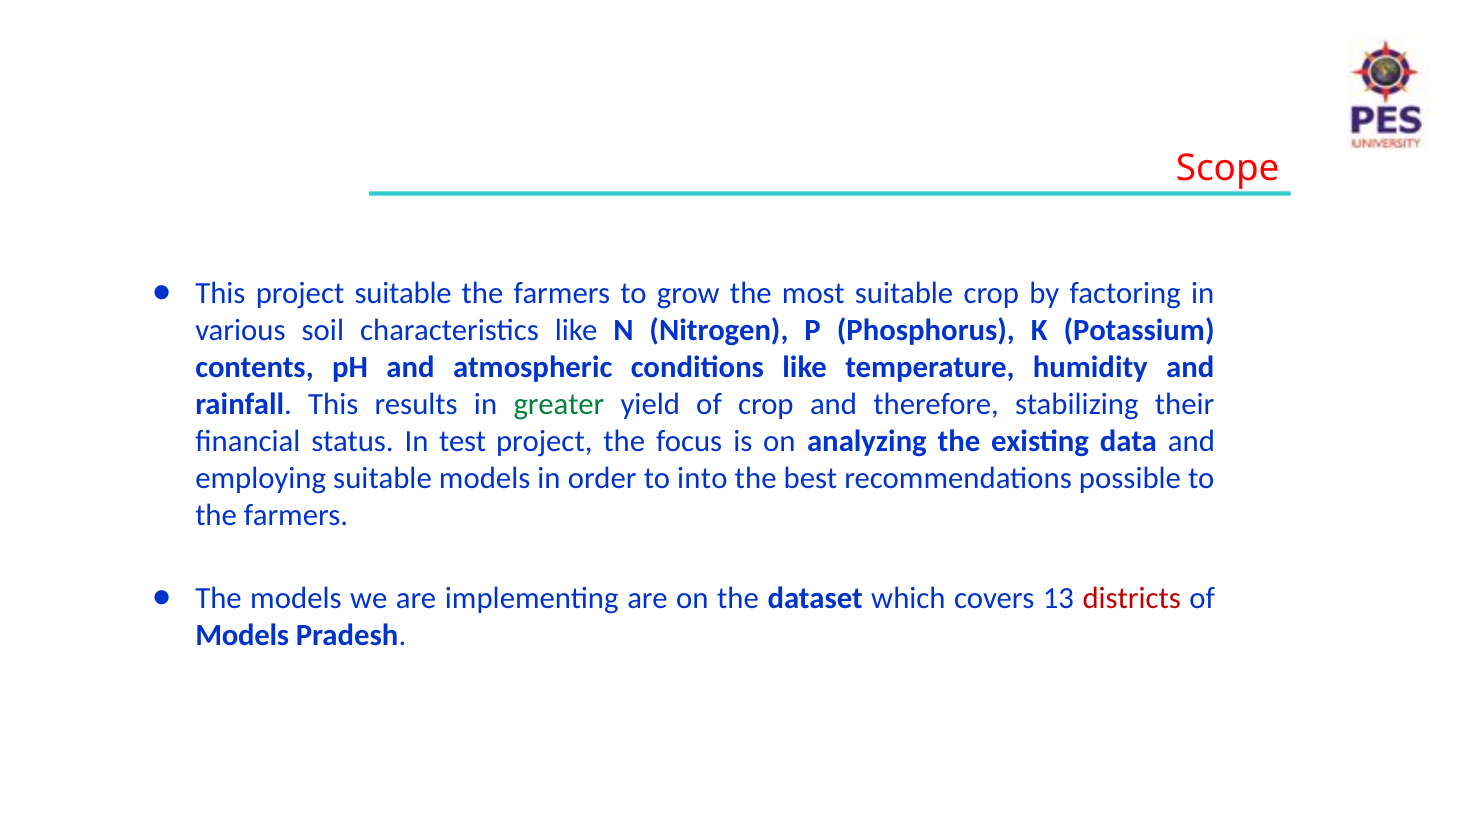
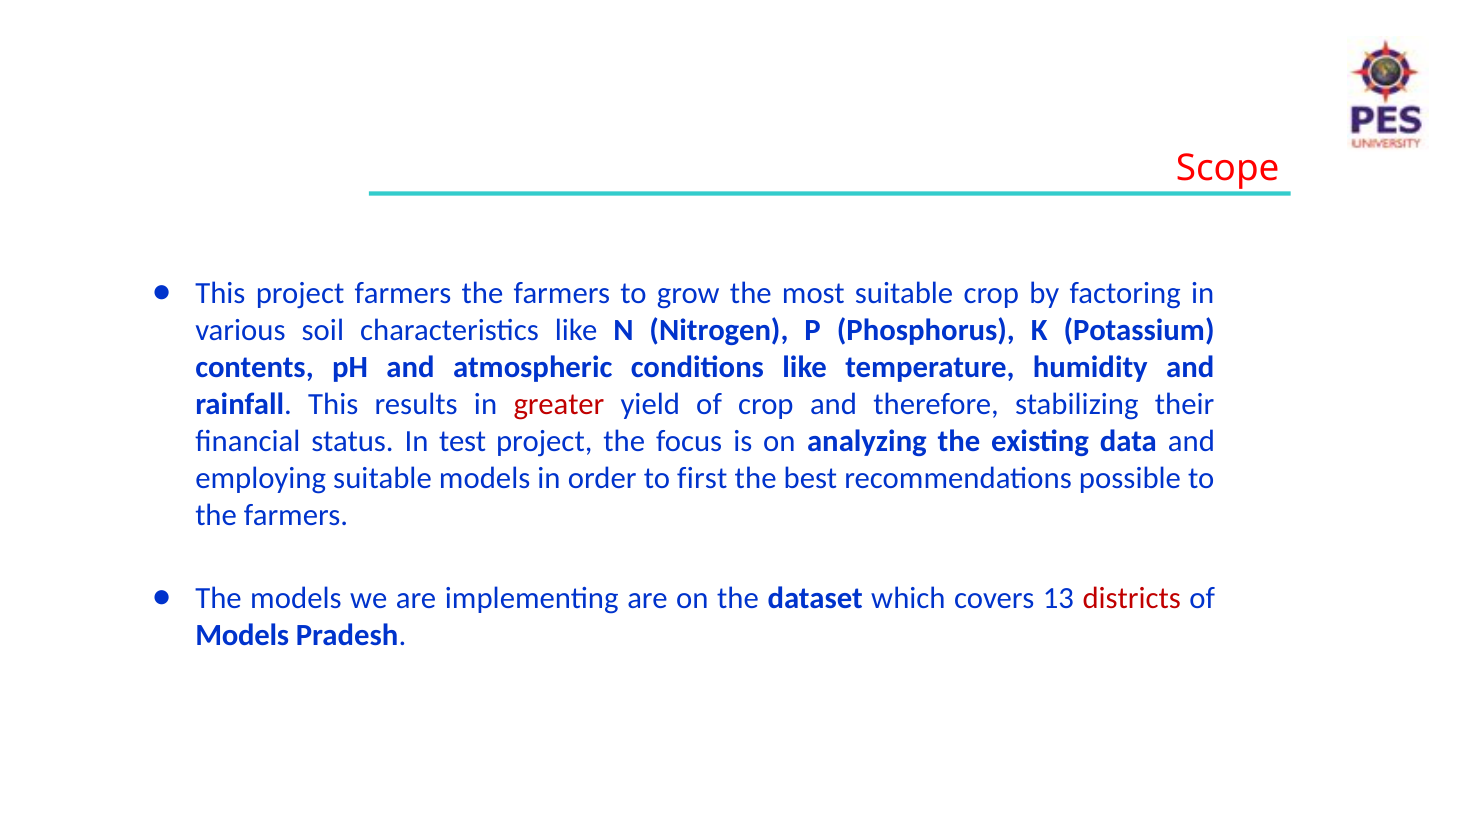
project suitable: suitable -> farmers
greater colour: green -> red
into: into -> first
